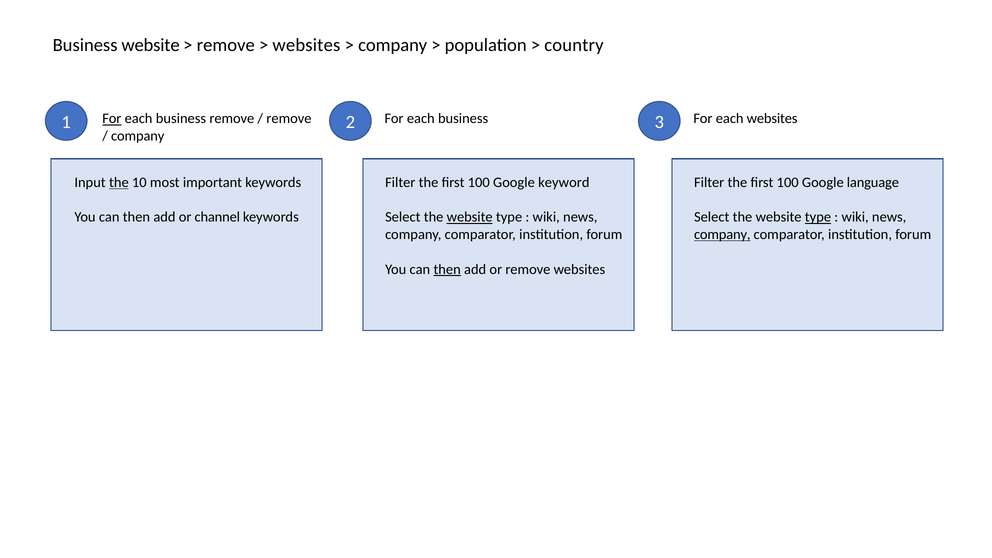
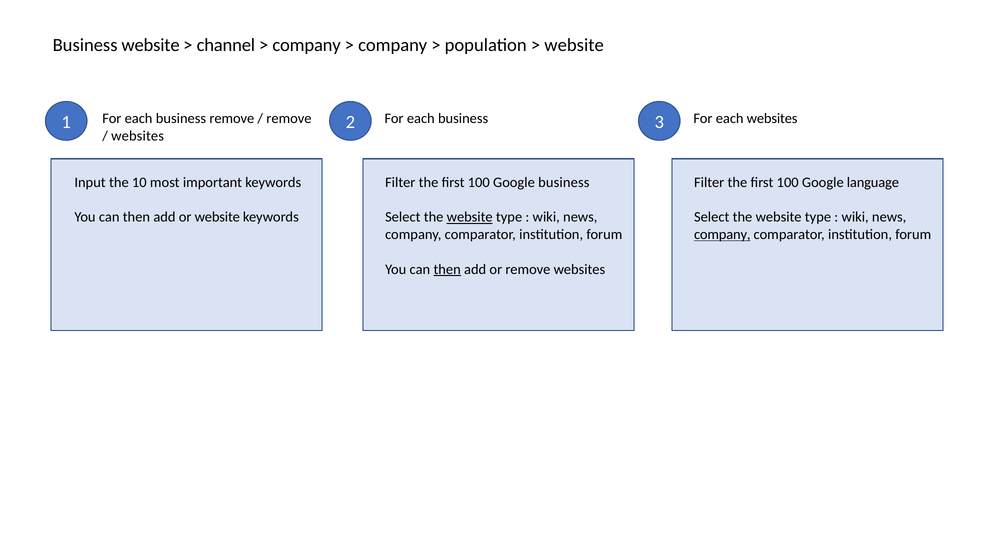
remove at (226, 45): remove -> channel
websites at (306, 45): websites -> company
country at (574, 45): country -> website
For at (112, 119) underline: present -> none
company at (138, 136): company -> websites
Google keyword: keyword -> business
the at (119, 182) underline: present -> none
or channel: channel -> website
type at (818, 217) underline: present -> none
